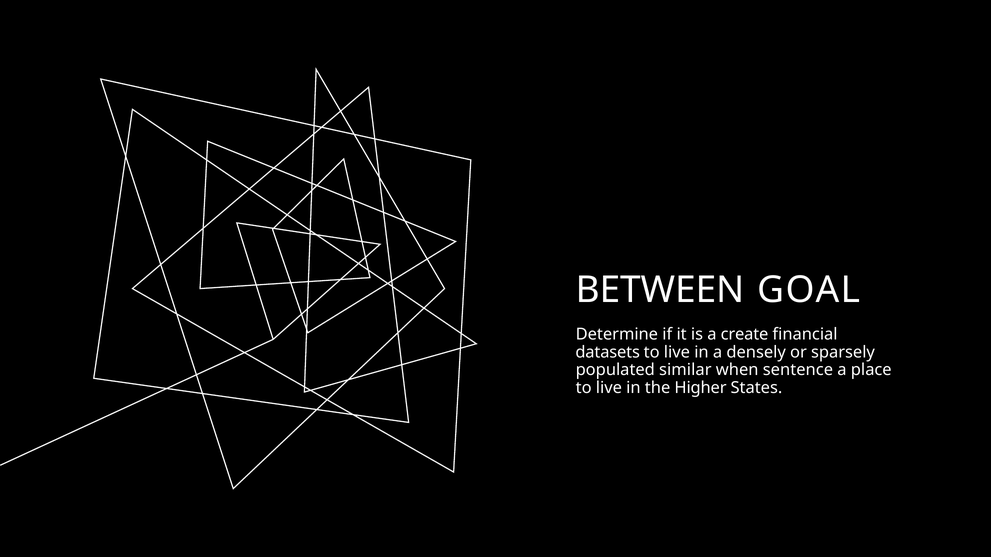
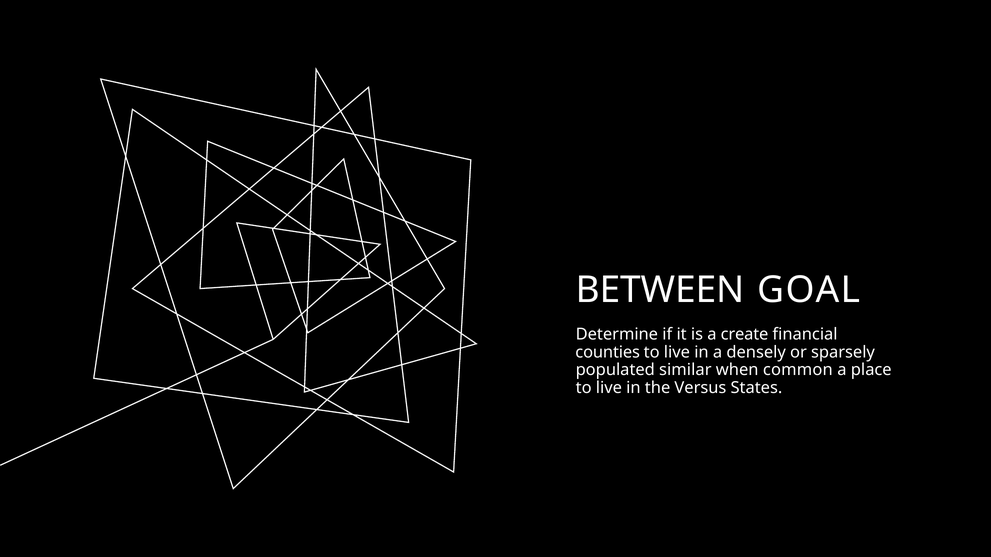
datasets: datasets -> counties
sentence: sentence -> common
Higher: Higher -> Versus
